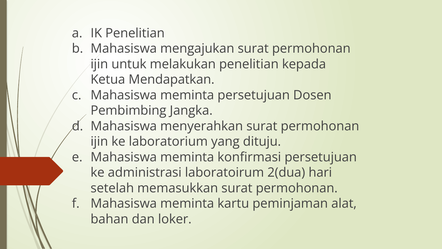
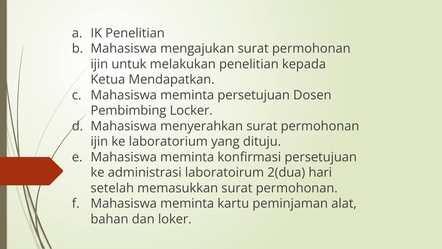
Jangka: Jangka -> Locker
